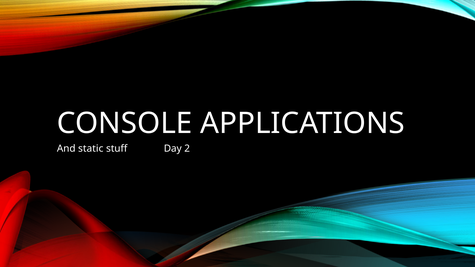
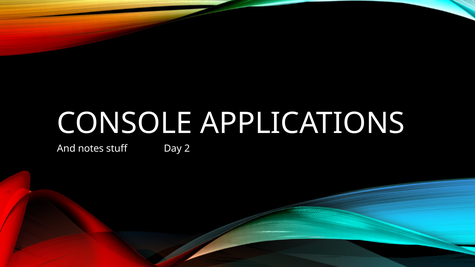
static: static -> notes
